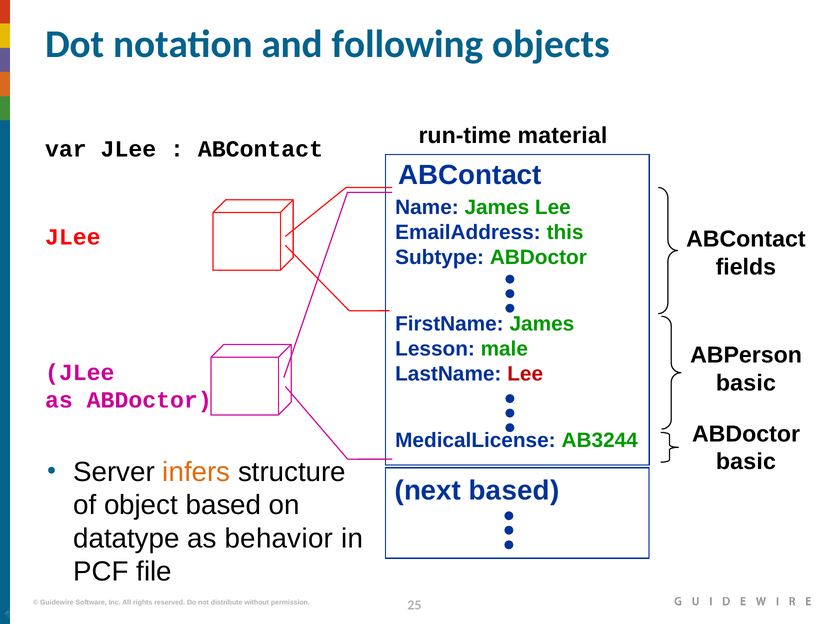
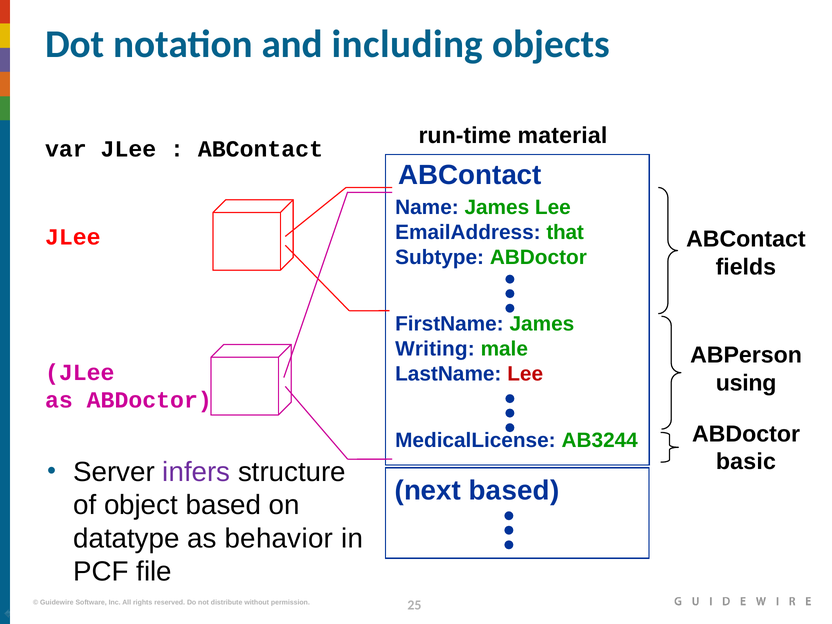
following: following -> including
this: this -> that
Lesson: Lesson -> Writing
basic at (746, 383): basic -> using
infers colour: orange -> purple
